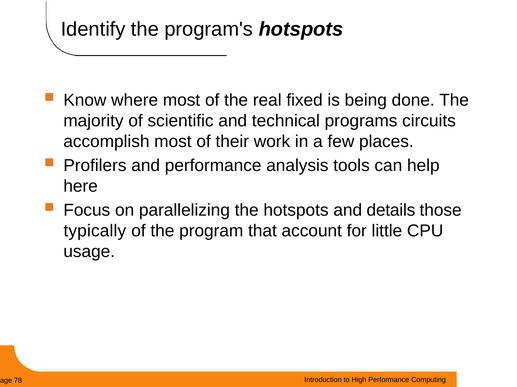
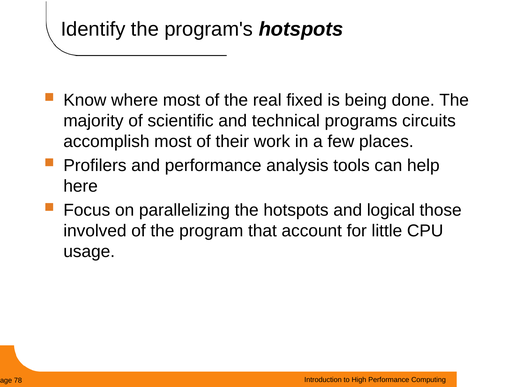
details: details -> logical
typically: typically -> involved
